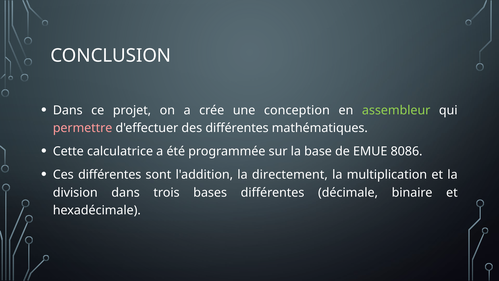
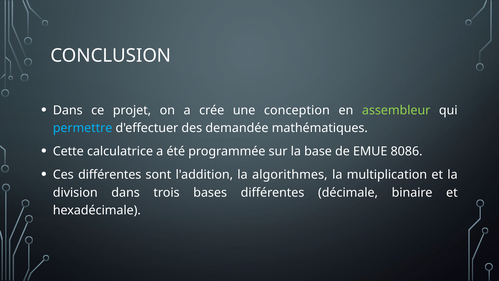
permettre colour: pink -> light blue
des différentes: différentes -> demandée
directement: directement -> algorithmes
